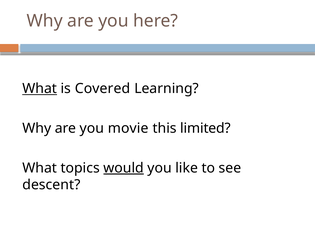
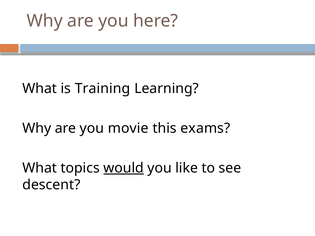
What at (40, 89) underline: present -> none
Covered: Covered -> Training
limited: limited -> exams
